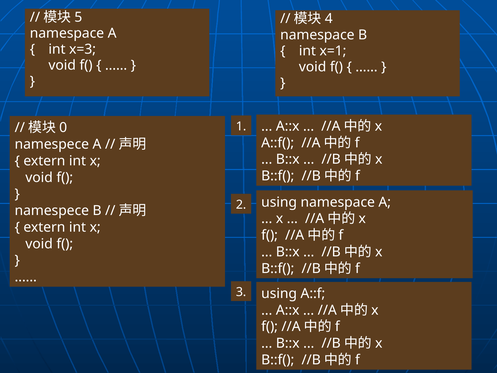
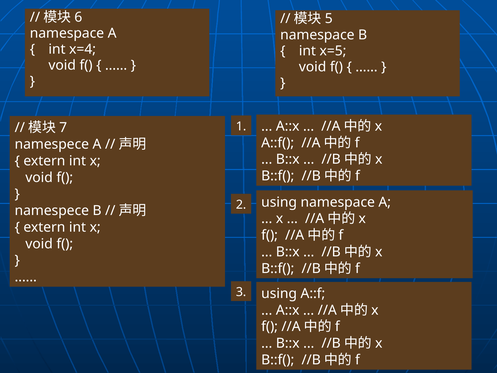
5: 5 -> 6
4: 4 -> 5
x=3: x=3 -> x=4
x=1: x=1 -> x=5
0: 0 -> 7
